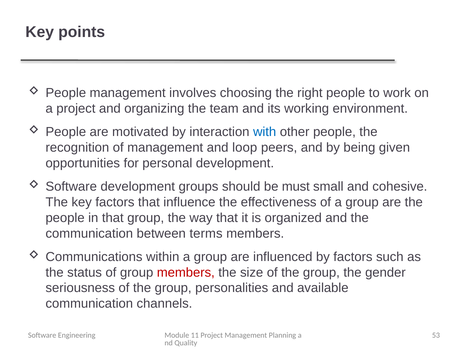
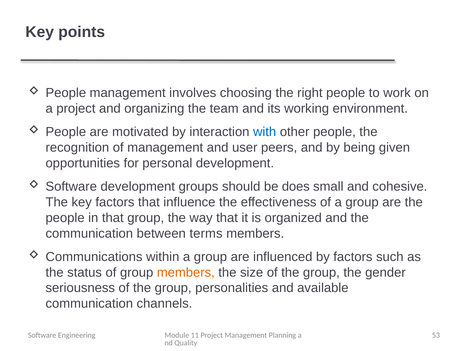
loop: loop -> user
must: must -> does
members at (186, 272) colour: red -> orange
